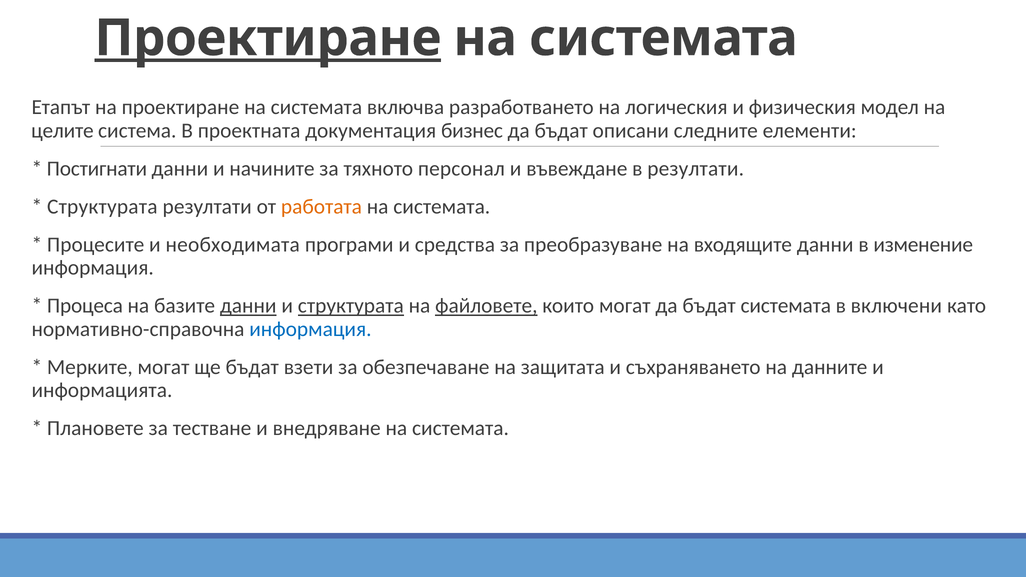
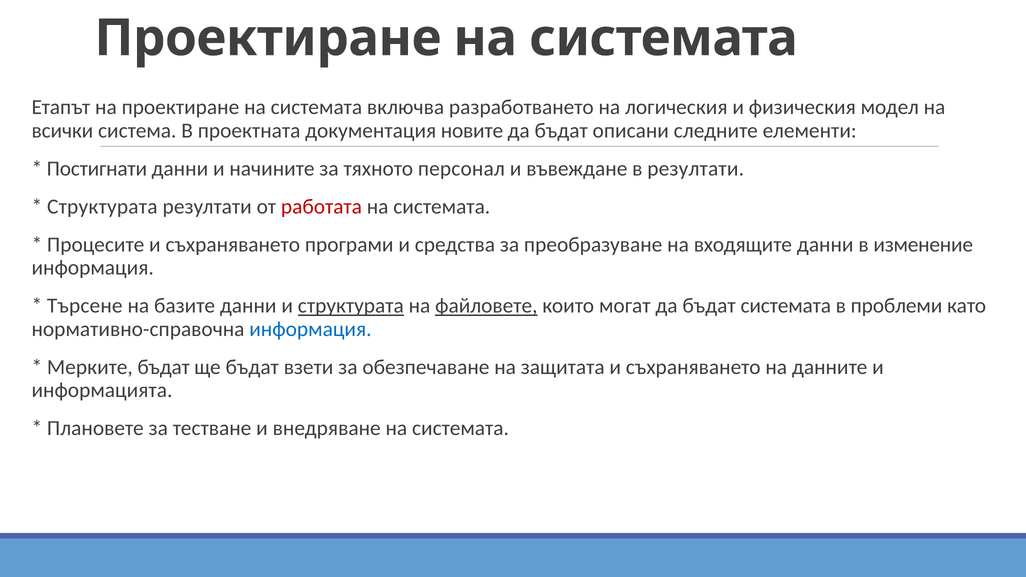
Проектиране at (268, 38) underline: present -> none
целите: целите -> всички
бизнес: бизнес -> новите
работата colour: orange -> red
Процесите и необходимата: необходимата -> съхраняването
Процеса: Процеса -> Търсене
данни at (248, 306) underline: present -> none
включени: включени -> проблеми
Мерките могат: могат -> бъдат
